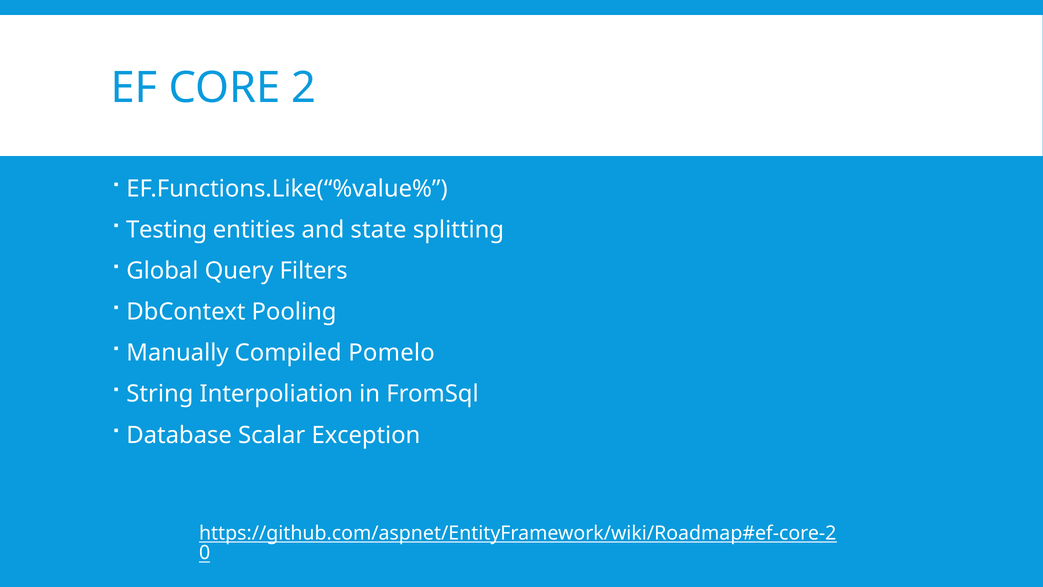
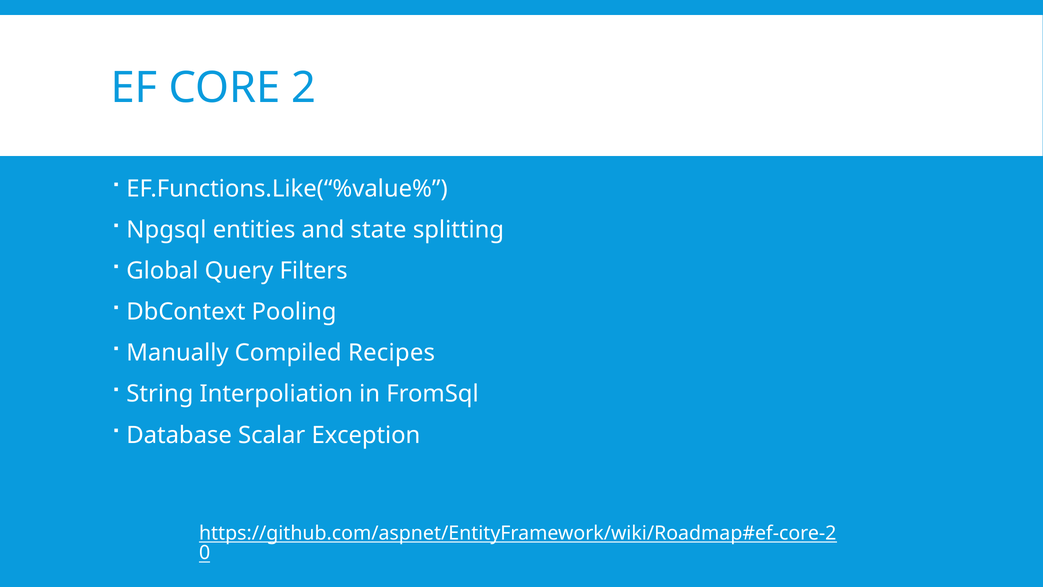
Testing: Testing -> Npgsql
Pomelo: Pomelo -> Recipes
